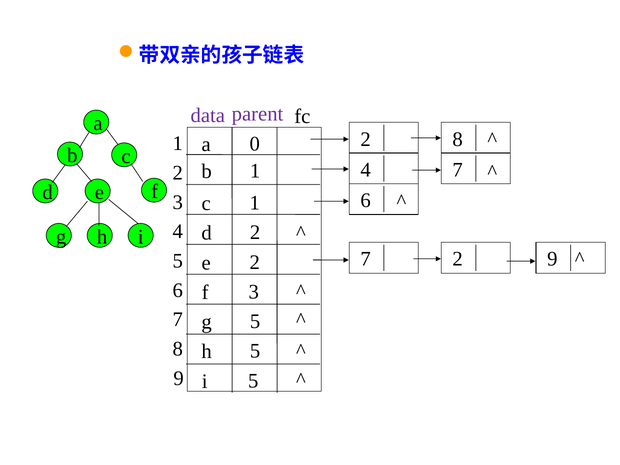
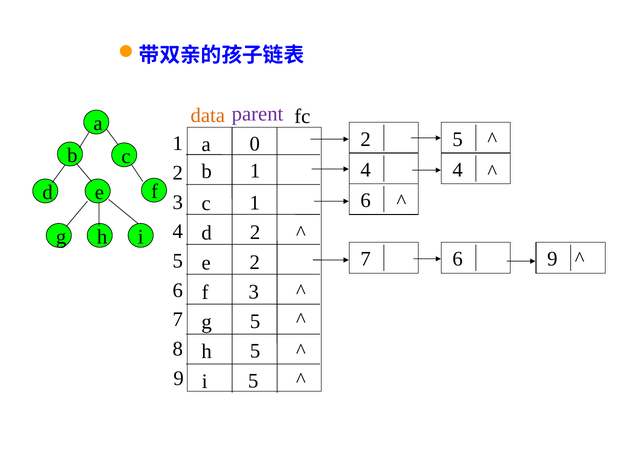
data colour: purple -> orange
2 8: 8 -> 5
4 7: 7 -> 4
7 2: 2 -> 6
